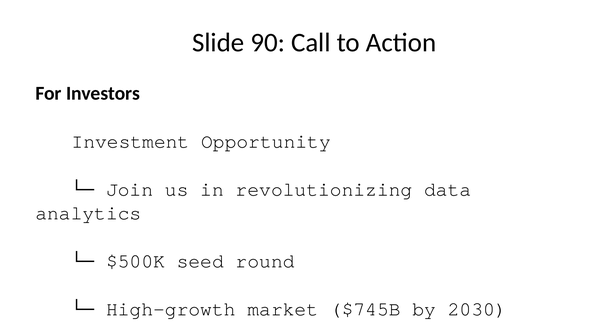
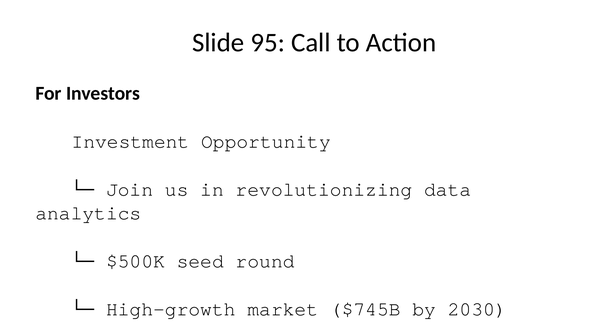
90: 90 -> 95
